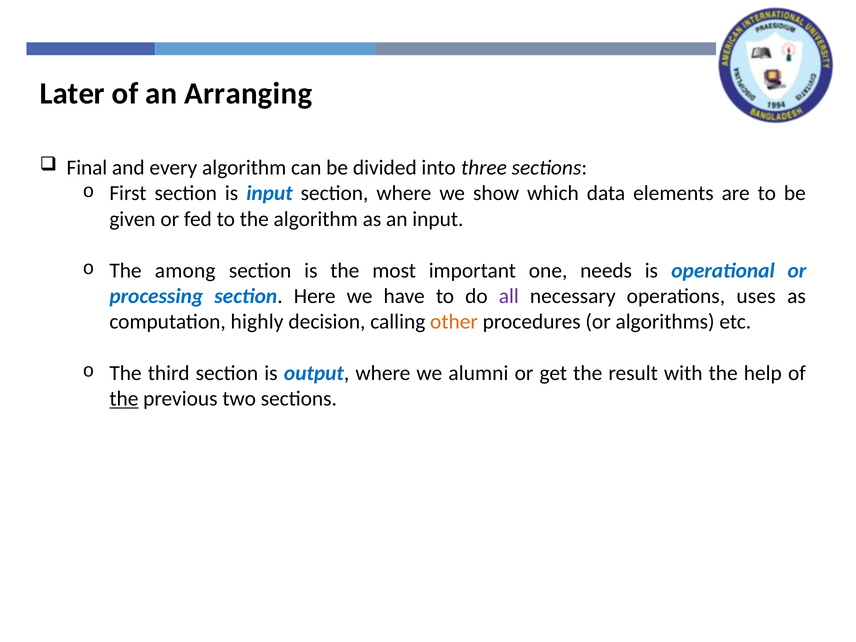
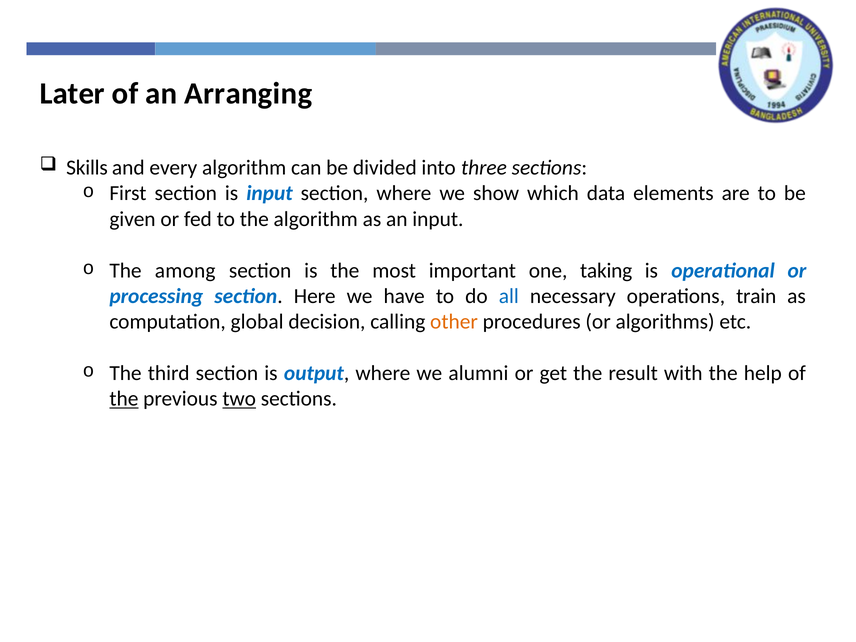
Final: Final -> Skills
needs: needs -> taking
all colour: purple -> blue
uses: uses -> train
highly: highly -> global
two underline: none -> present
